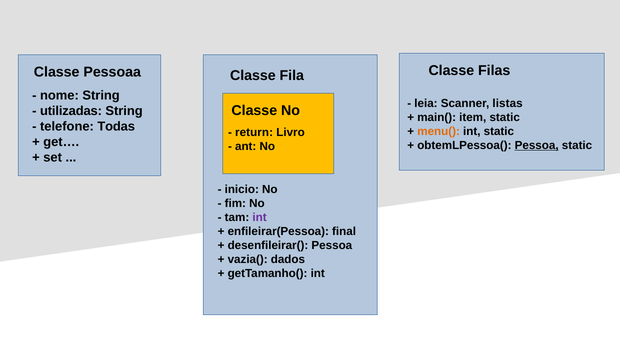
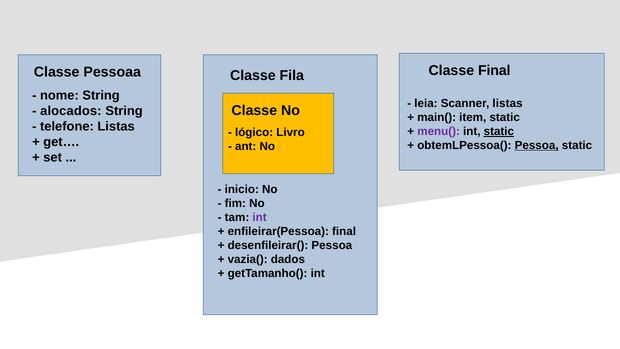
Classe Filas: Filas -> Final
utilizadas: utilizadas -> alocados
telefone Todas: Todas -> Listas
menu( colour: orange -> purple
static at (499, 131) underline: none -> present
return: return -> lógico
